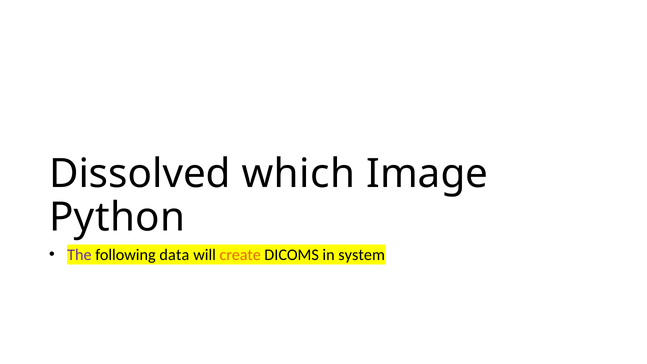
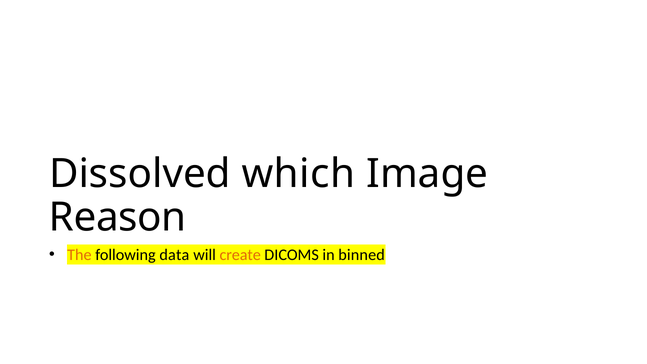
Python: Python -> Reason
The colour: purple -> orange
system: system -> binned
